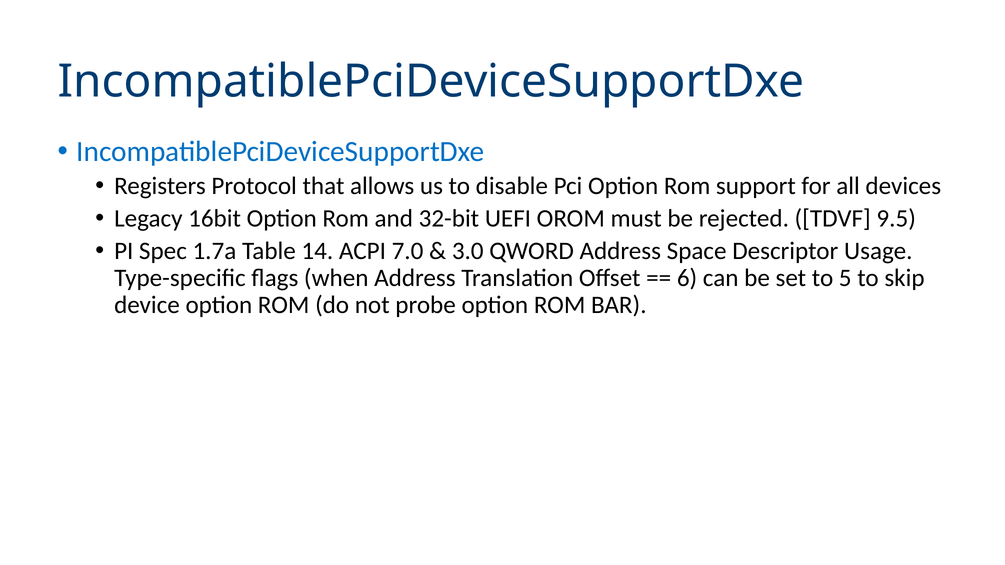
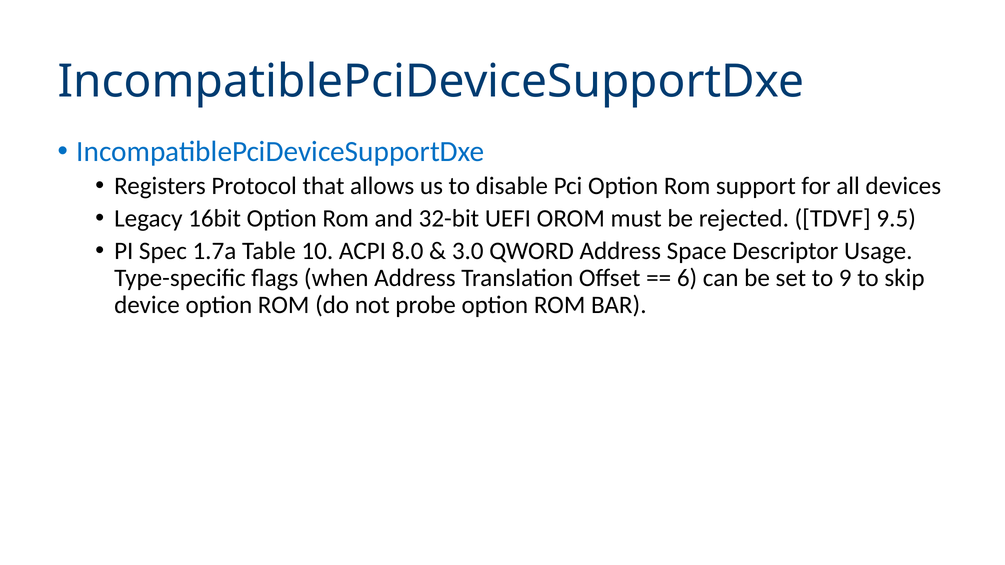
14: 14 -> 10
7.0: 7.0 -> 8.0
5: 5 -> 9
